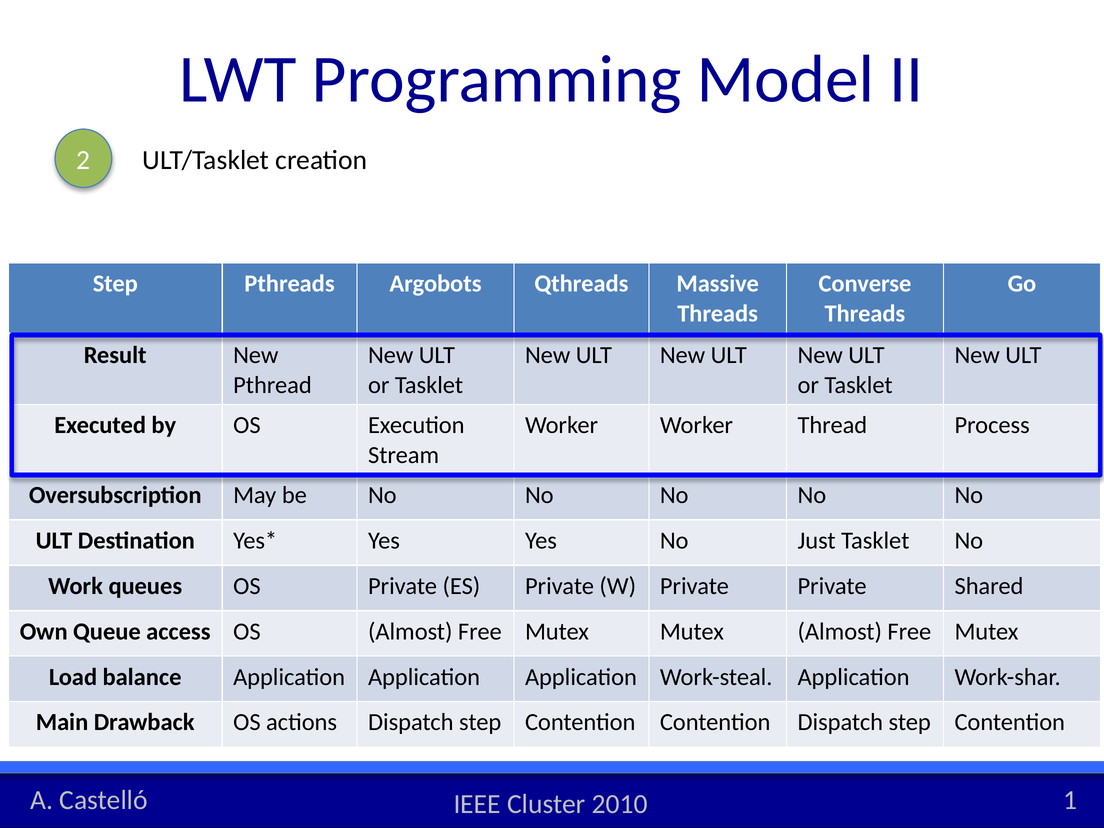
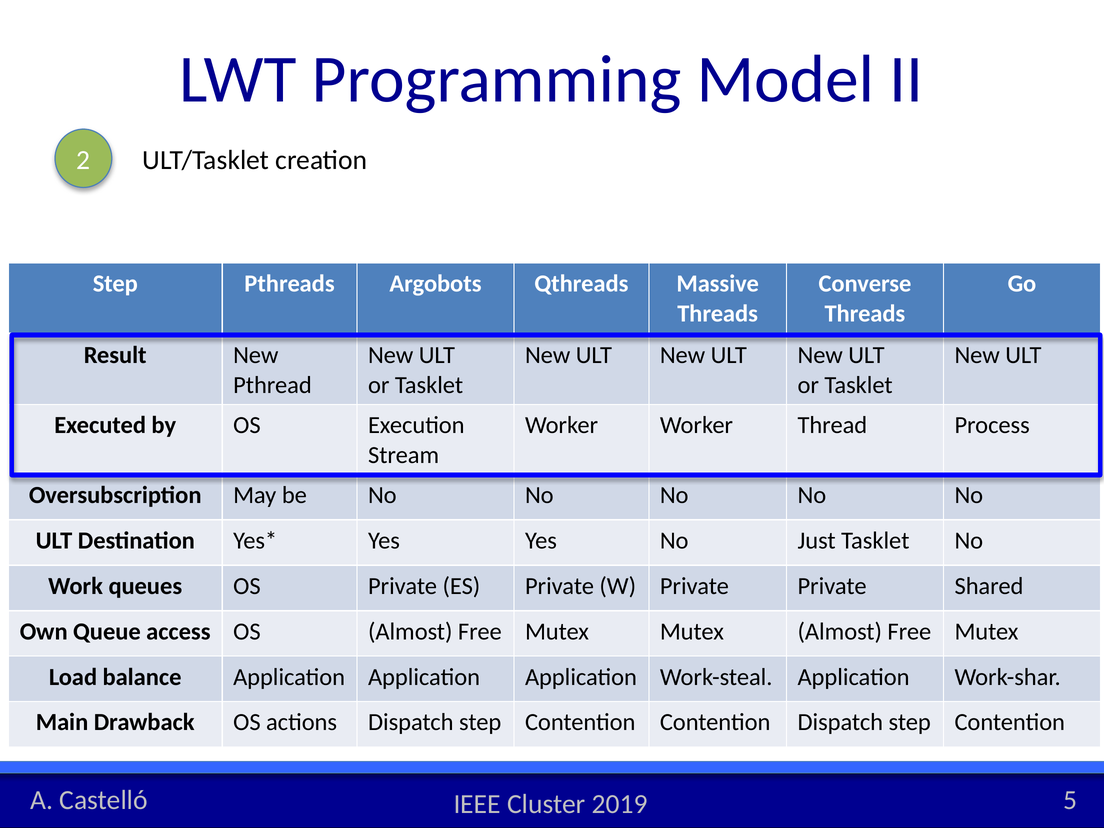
1: 1 -> 5
2010: 2010 -> 2019
